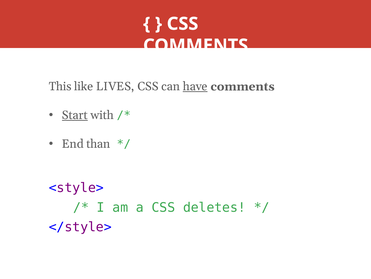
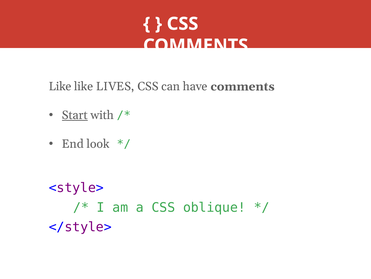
This at (60, 86): This -> Like
have underline: present -> none
than: than -> look
deletes: deletes -> oblique
